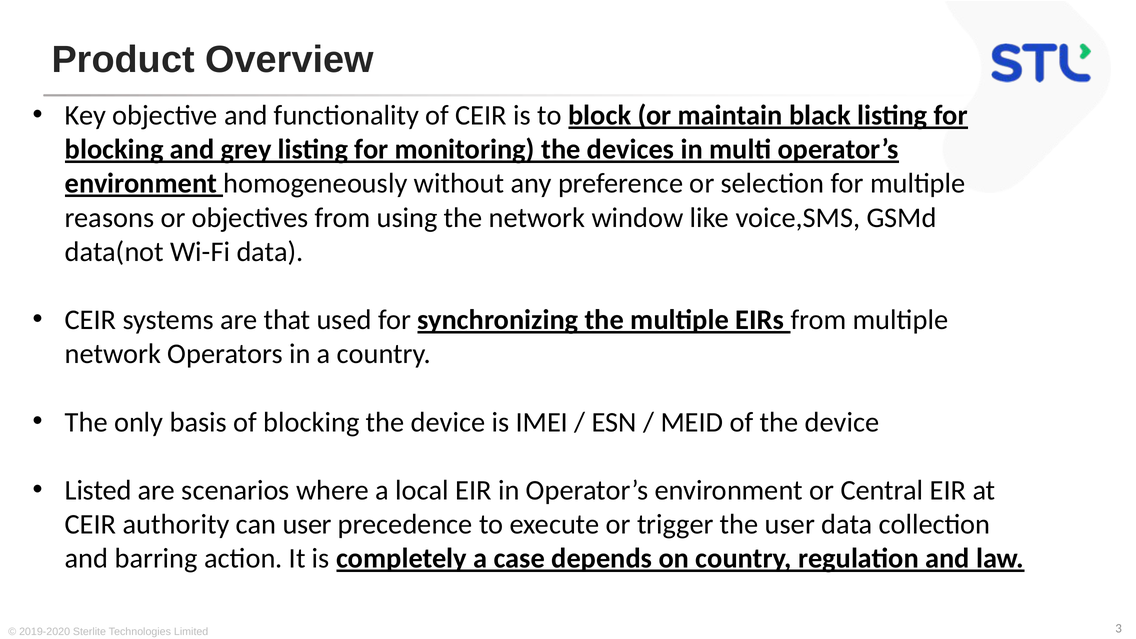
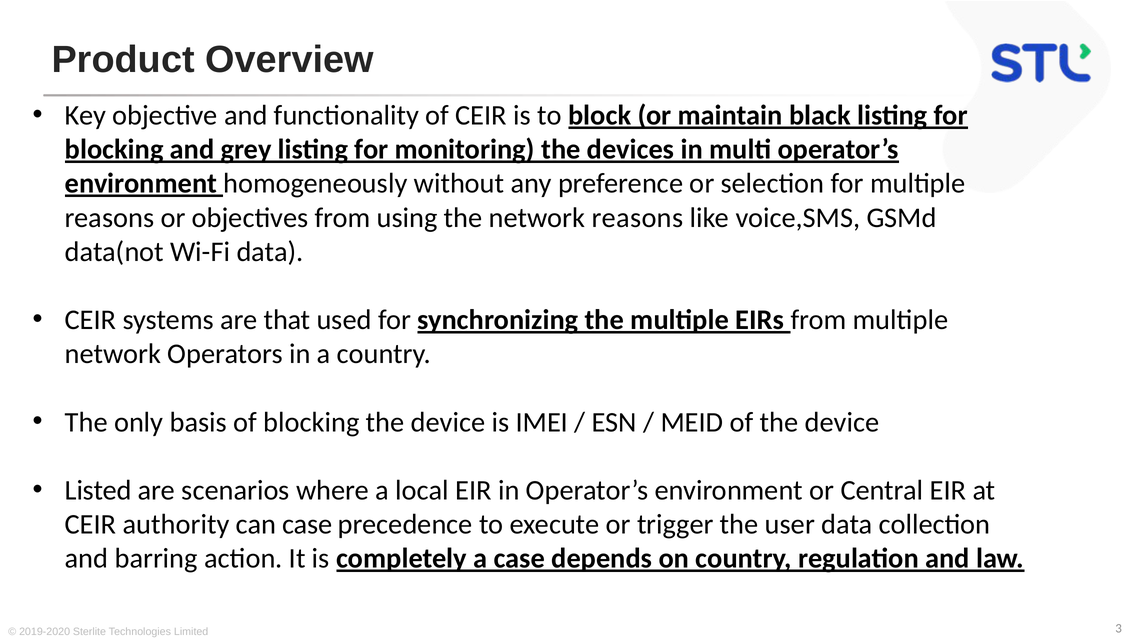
network window: window -> reasons
can user: user -> case
